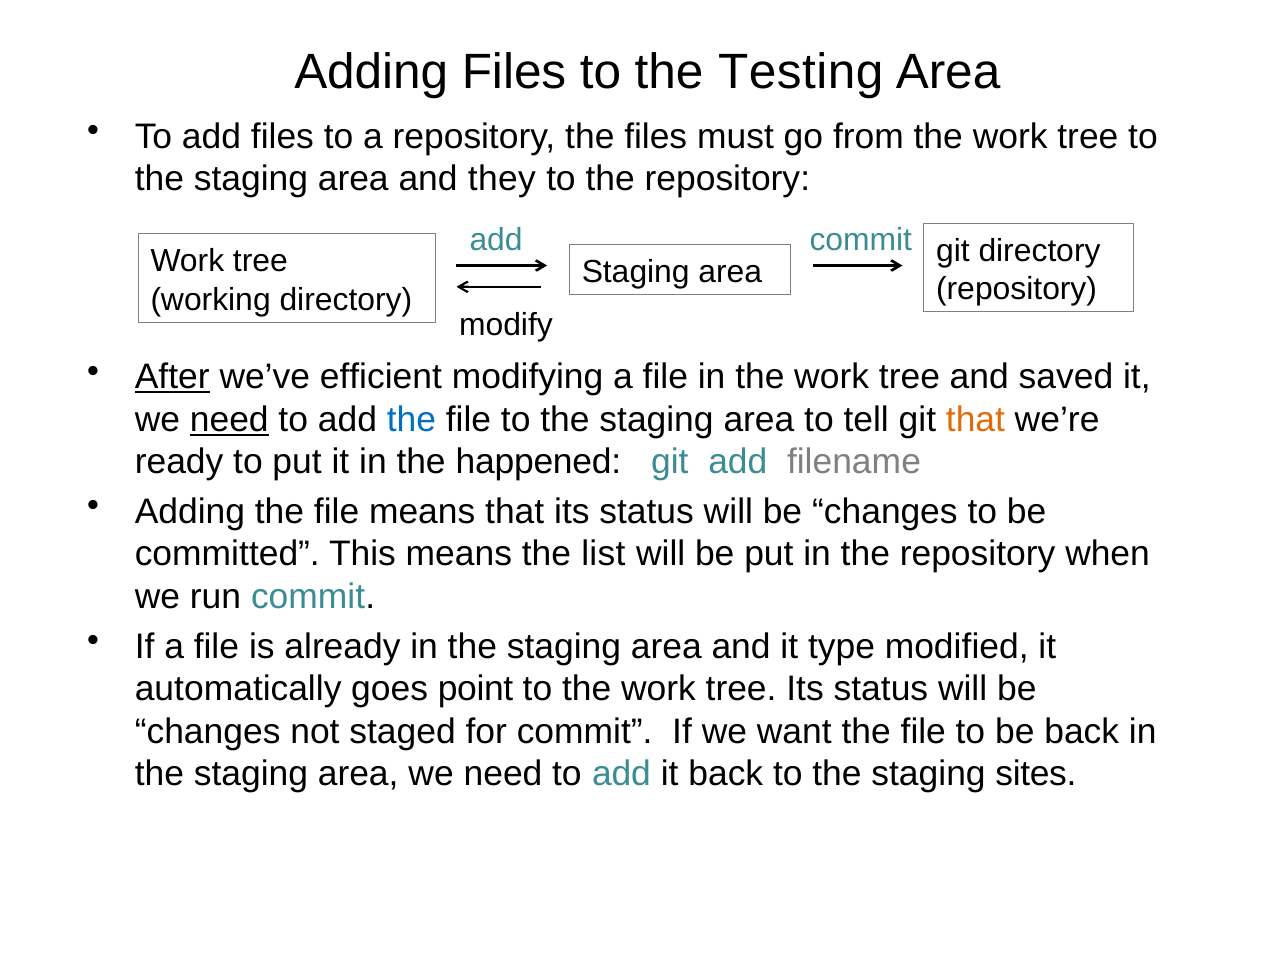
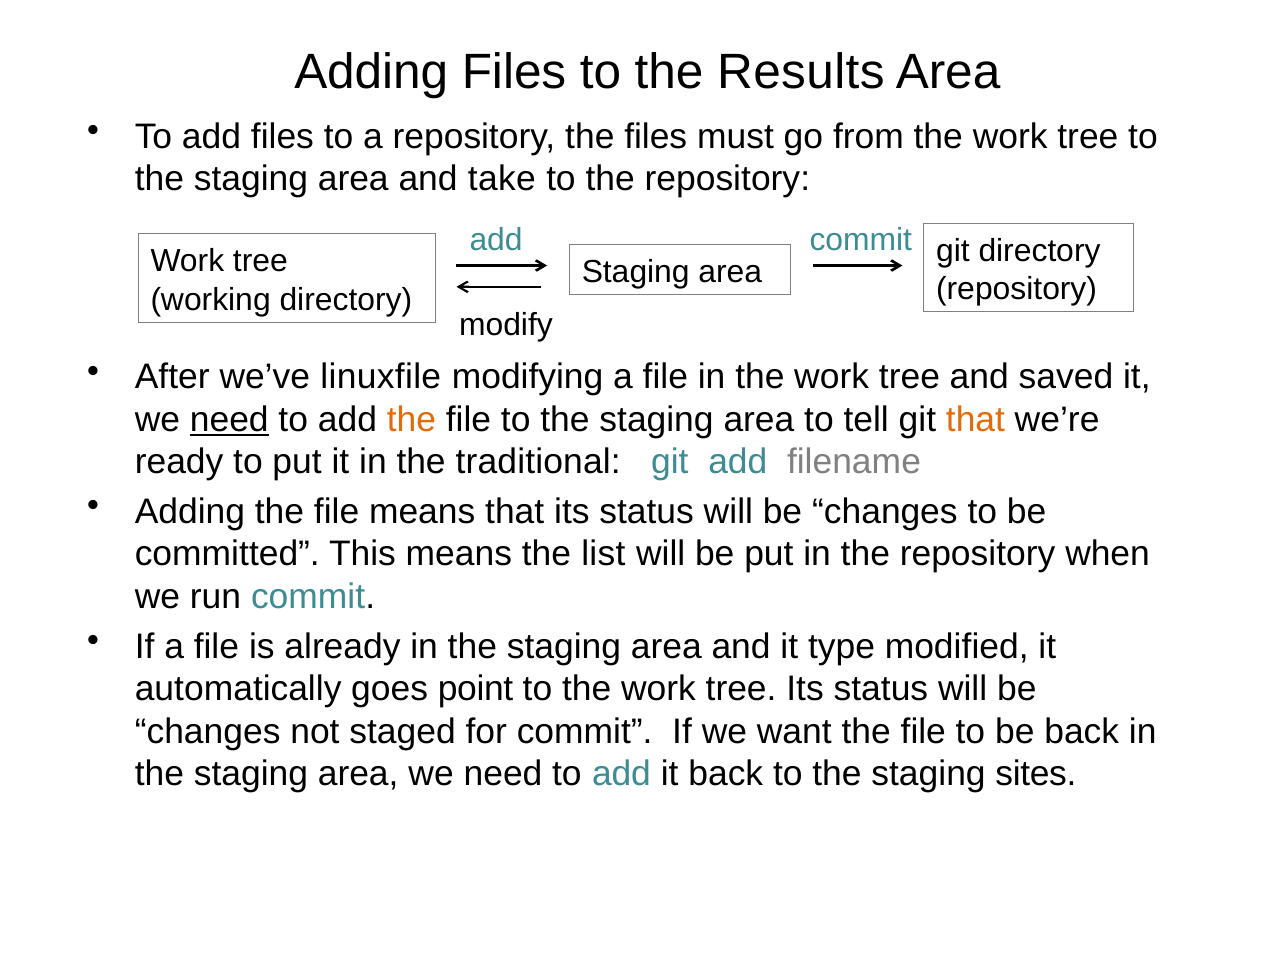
Testing: Testing -> Results
they: they -> take
After underline: present -> none
efficient: efficient -> linuxfile
the at (411, 419) colour: blue -> orange
happened: happened -> traditional
